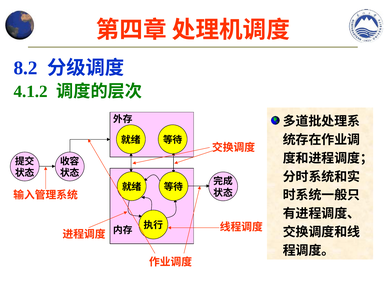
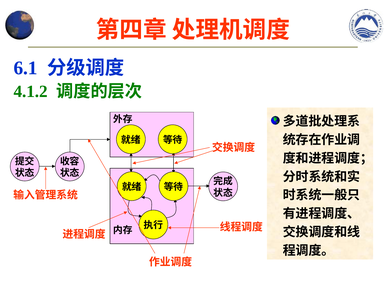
8.2: 8.2 -> 6.1
